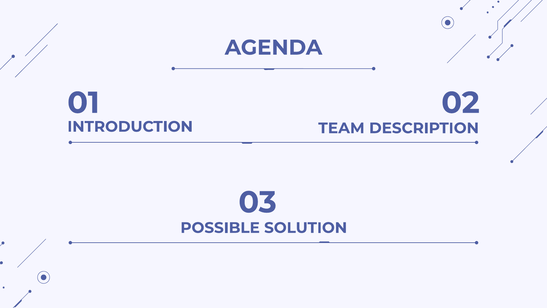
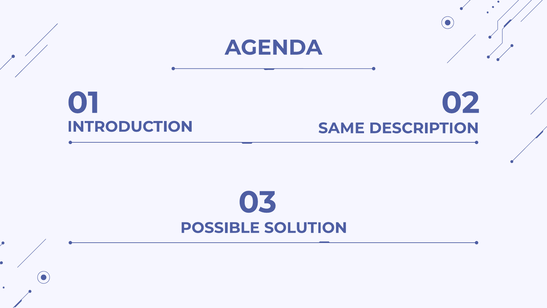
TEAM: TEAM -> SAME
